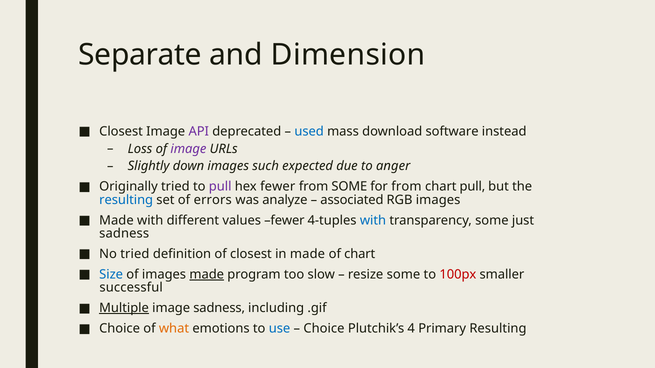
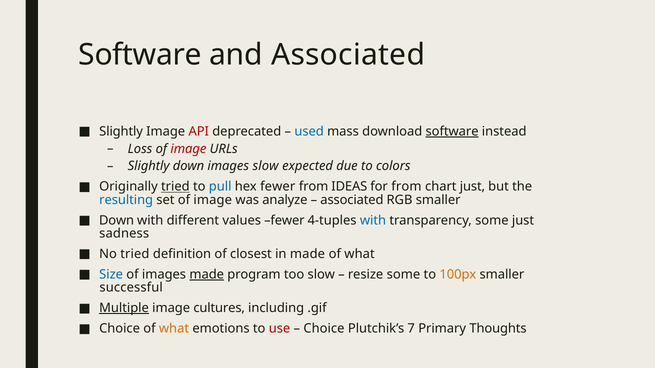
Separate at (140, 55): Separate -> Software
and Dimension: Dimension -> Associated
Closest at (121, 132): Closest -> Slightly
API colour: purple -> red
software at (452, 132) underline: none -> present
image at (188, 149) colour: purple -> red
images such: such -> slow
anger: anger -> colors
tried at (175, 187) underline: none -> present
pull at (220, 187) colour: purple -> blue
from SOME: SOME -> IDEAS
chart pull: pull -> just
set of errors: errors -> image
RGB images: images -> smaller
Made at (116, 221): Made -> Down
chart at (360, 254): chart -> what
100px colour: red -> orange
image sadness: sadness -> cultures
use colour: blue -> red
4: 4 -> 7
Primary Resulting: Resulting -> Thoughts
